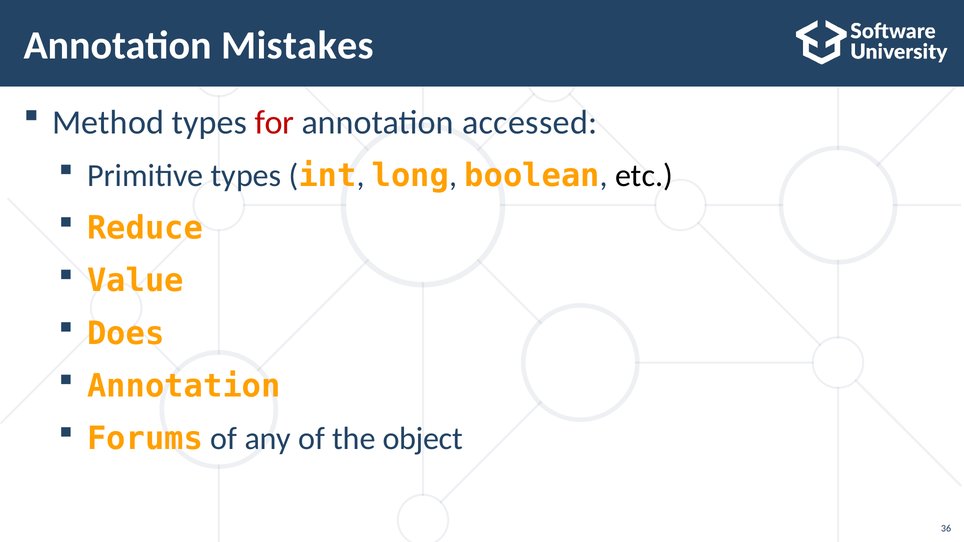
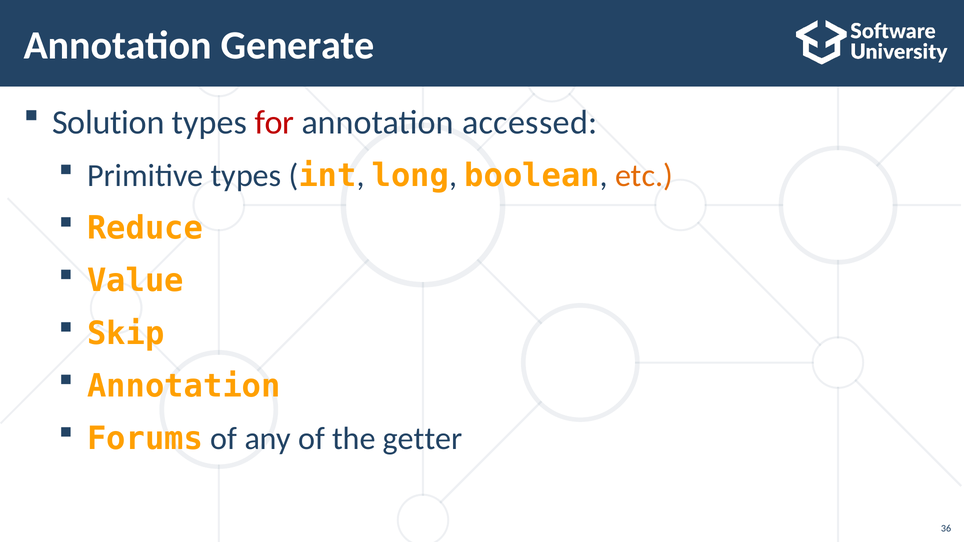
Mistakes: Mistakes -> Generate
Method: Method -> Solution
etc colour: black -> orange
Does: Does -> Skip
object: object -> getter
